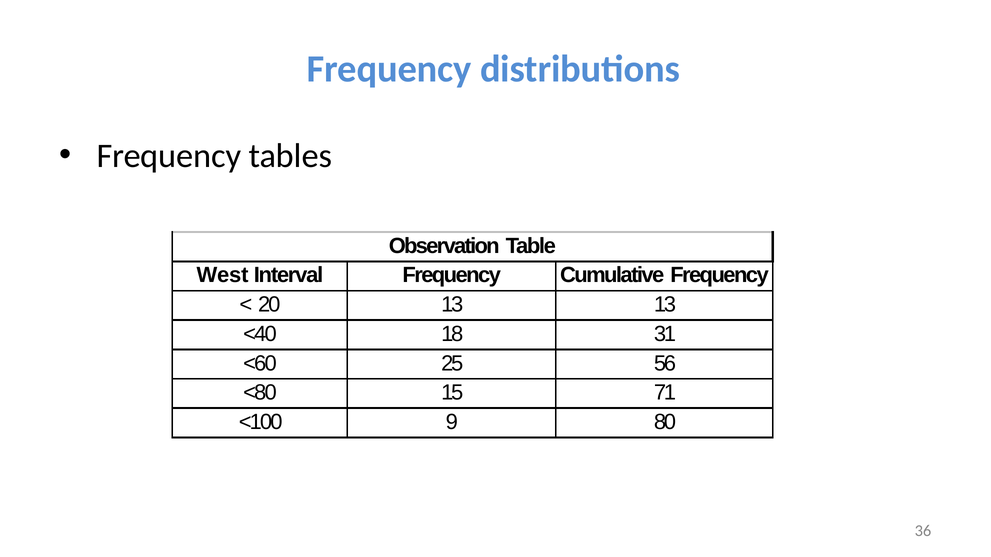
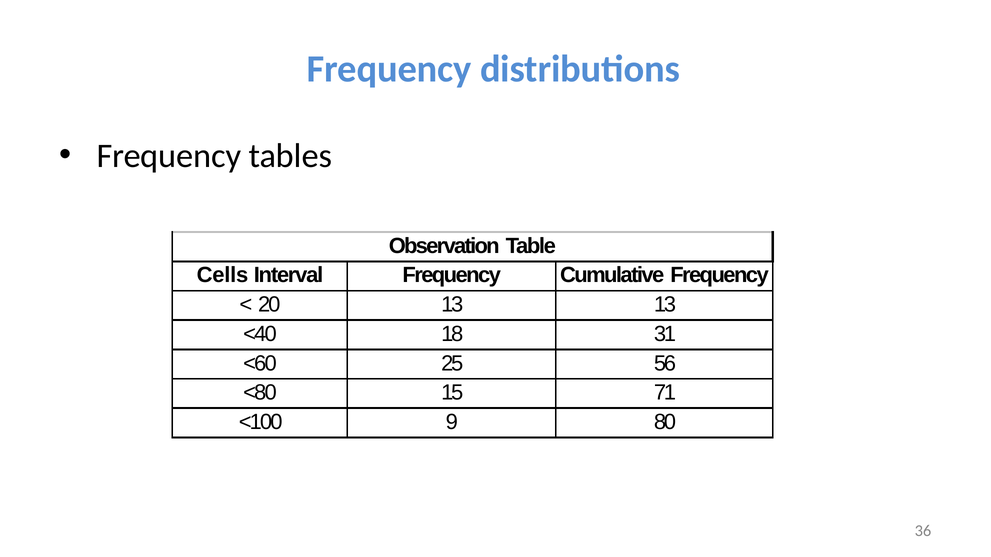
West: West -> Cells
